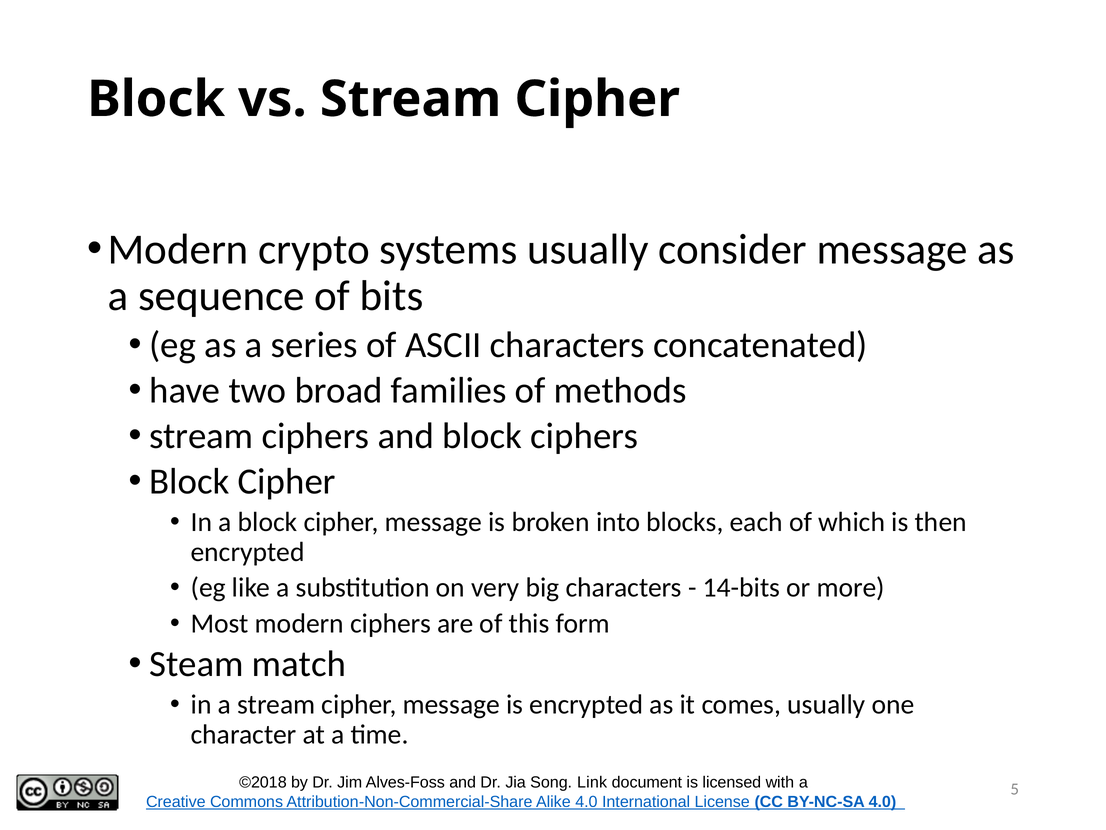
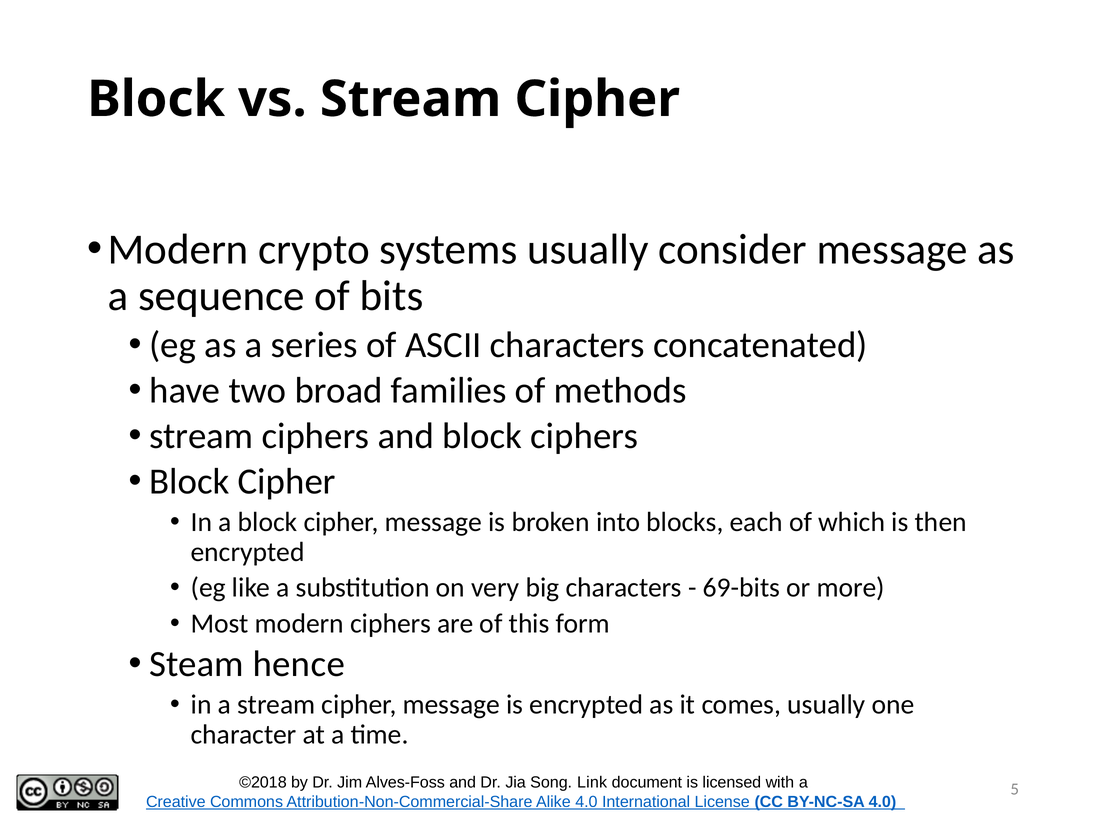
14-bits: 14-bits -> 69-bits
match: match -> hence
